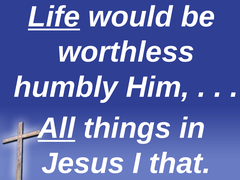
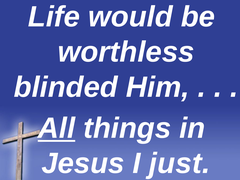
Life underline: present -> none
humbly: humbly -> blinded
that: that -> just
